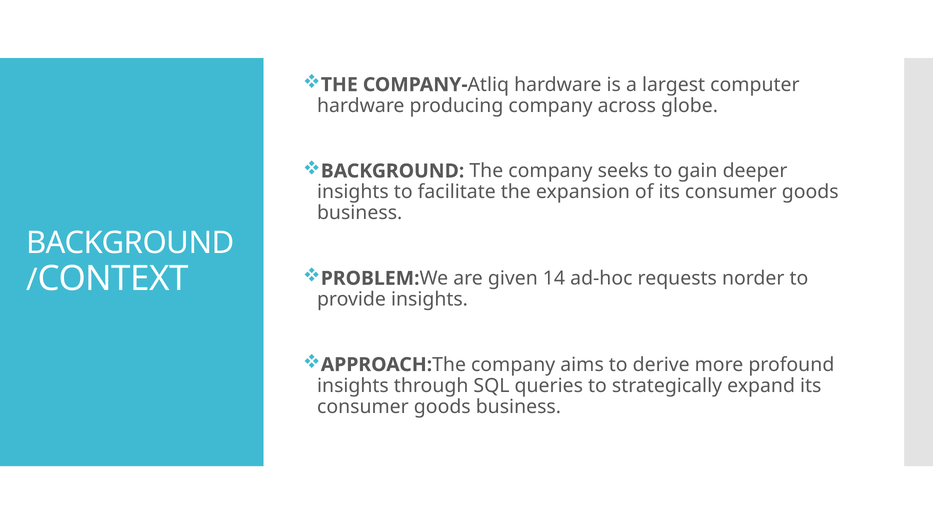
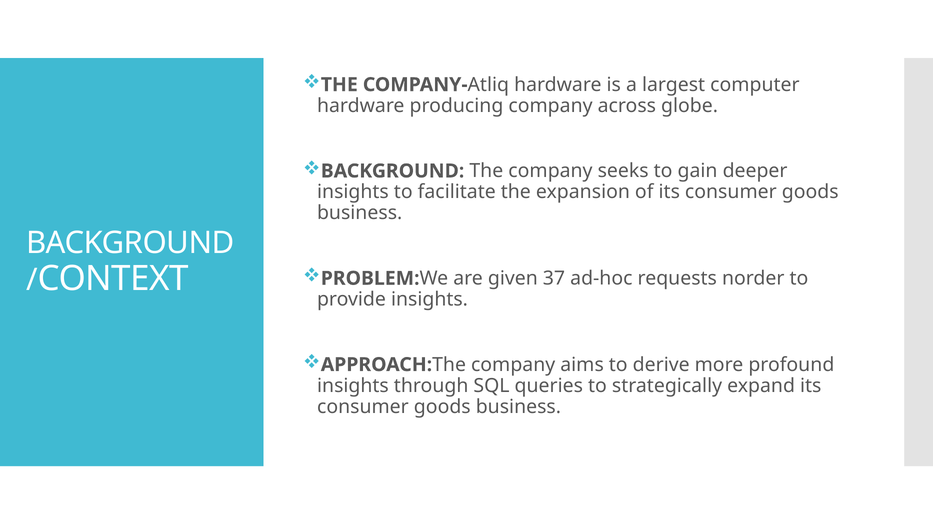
14: 14 -> 37
